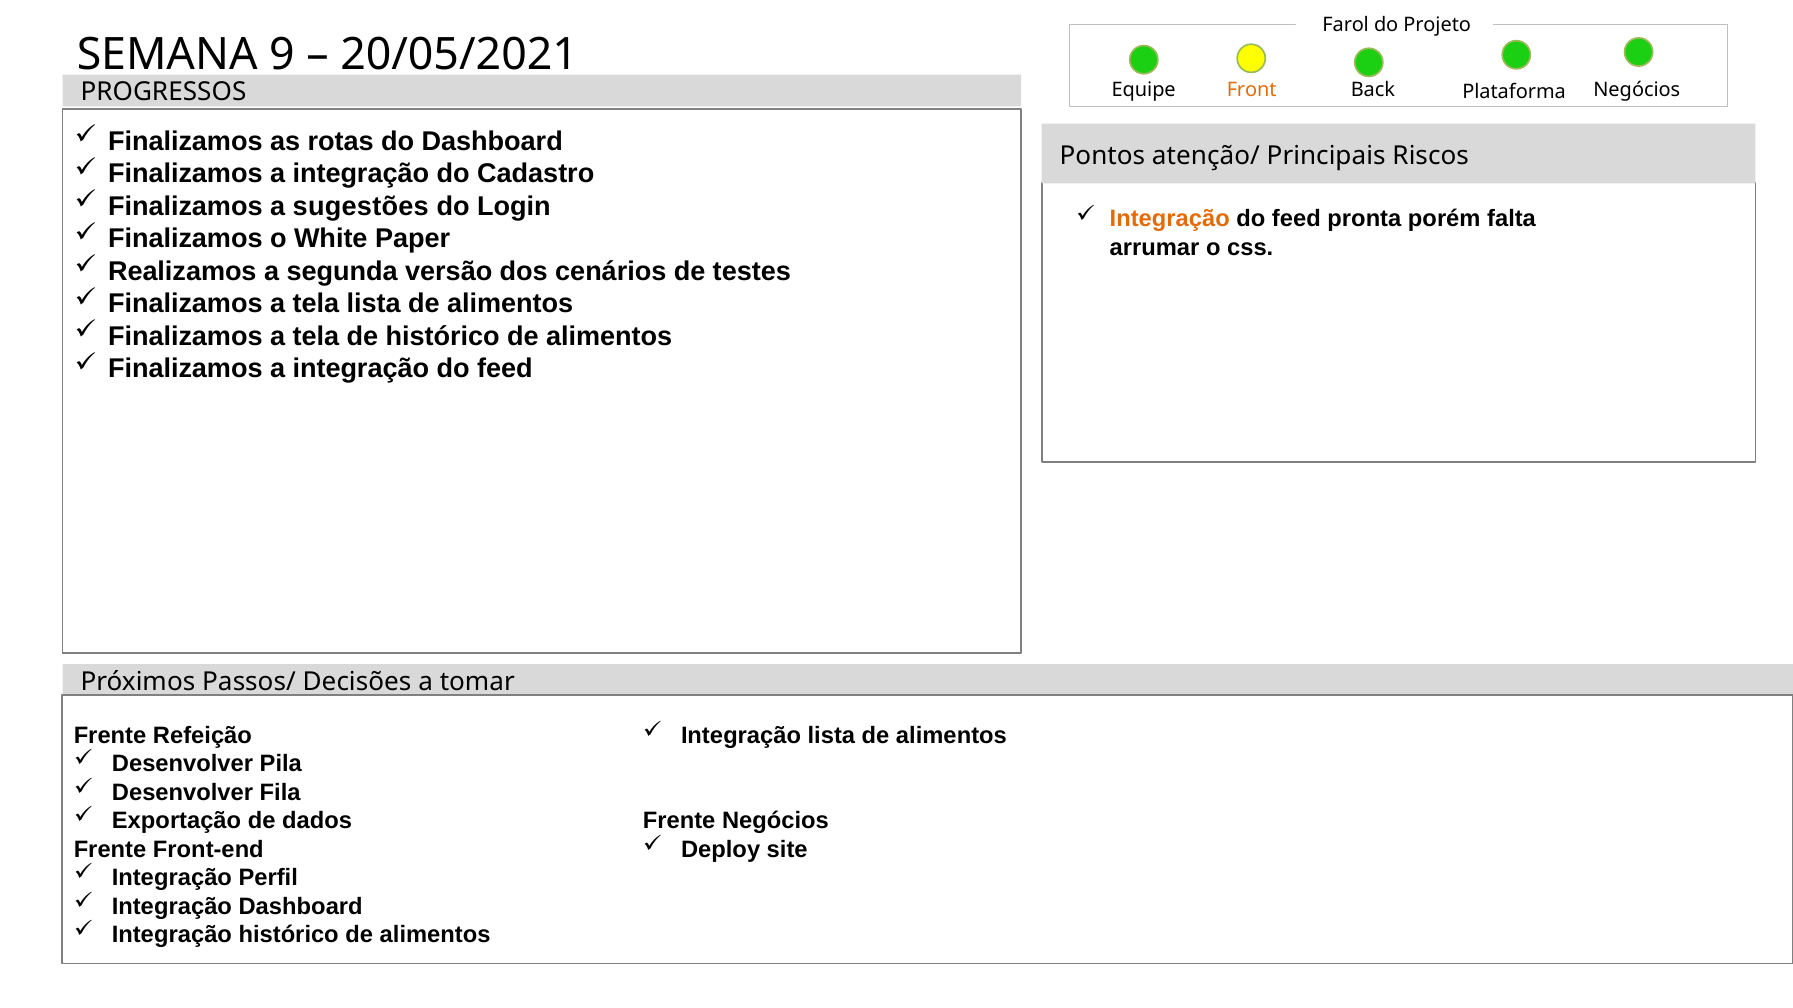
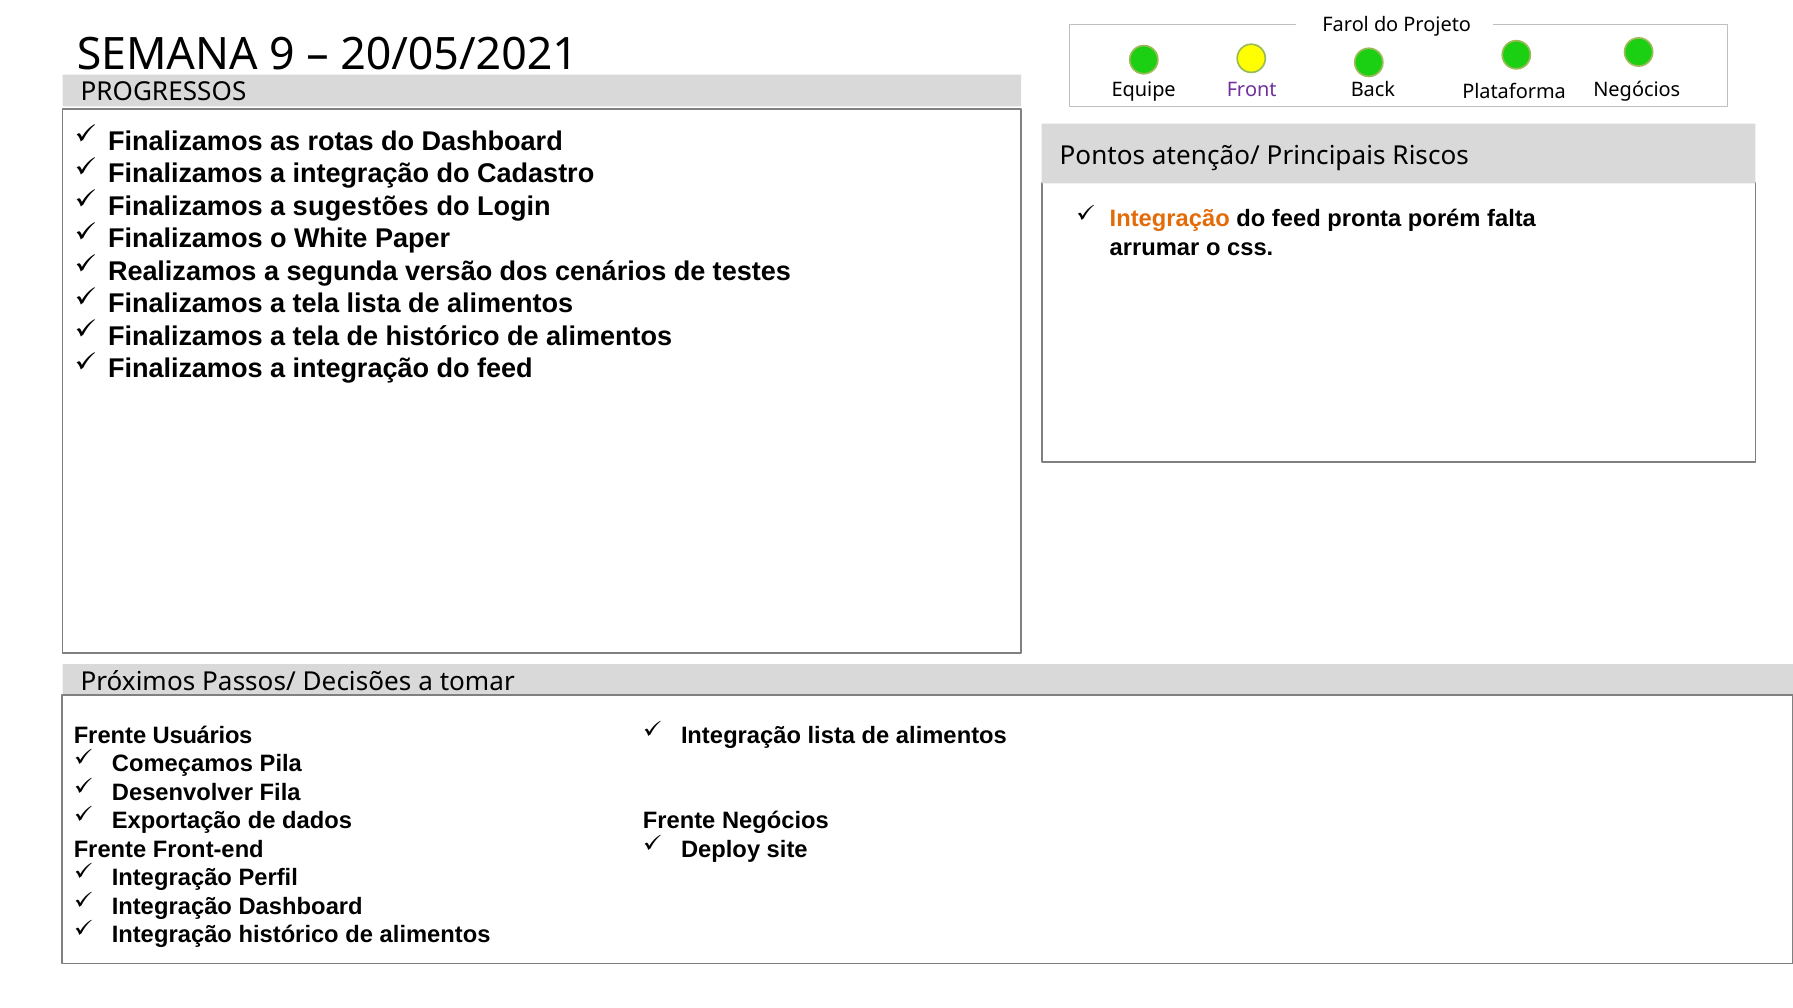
Front colour: orange -> purple
Refeição: Refeição -> Usuários
Desenvolver at (183, 764): Desenvolver -> Começamos
